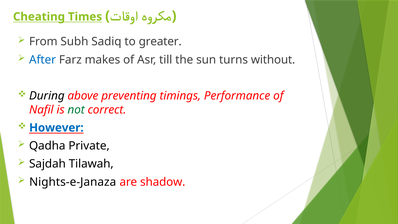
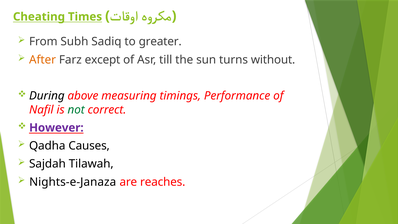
After colour: blue -> orange
makes: makes -> except
preventing: preventing -> measuring
However colour: blue -> purple
Private: Private -> Causes
shadow: shadow -> reaches
